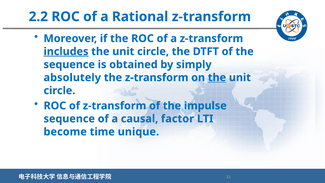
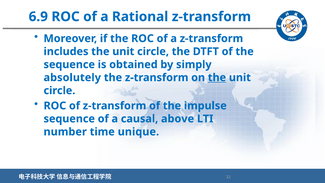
2.2: 2.2 -> 6.9
includes underline: present -> none
factor: factor -> above
become: become -> number
